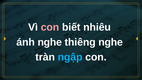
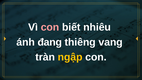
ánh nghe: nghe -> đang
thiêng nghe: nghe -> vang
ngập colour: light blue -> yellow
